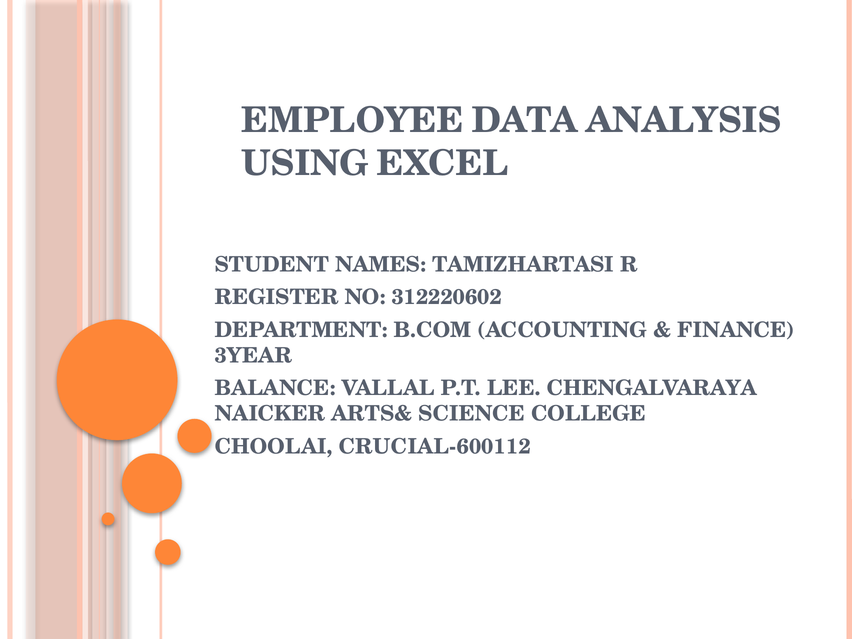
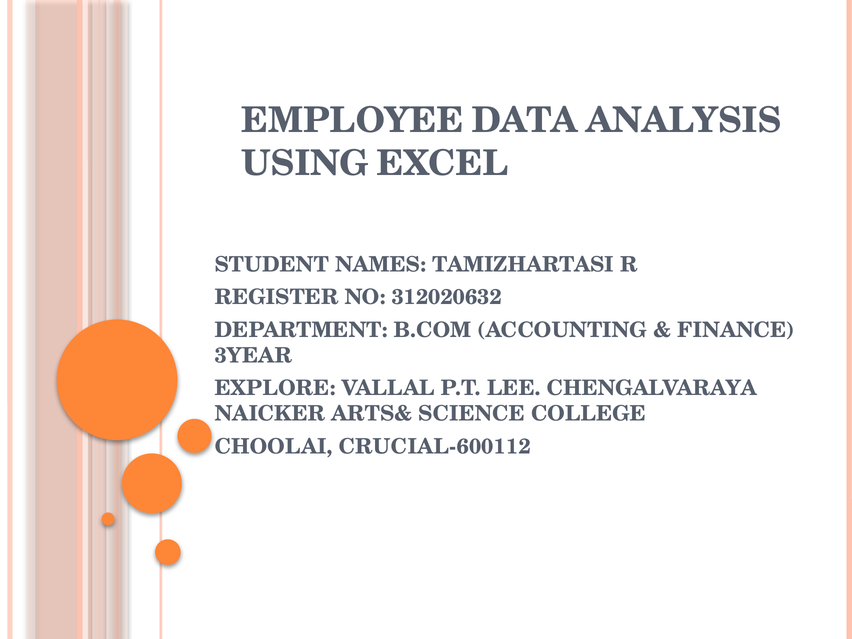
312220602: 312220602 -> 312020632
BALANCE: BALANCE -> EXPLORE
